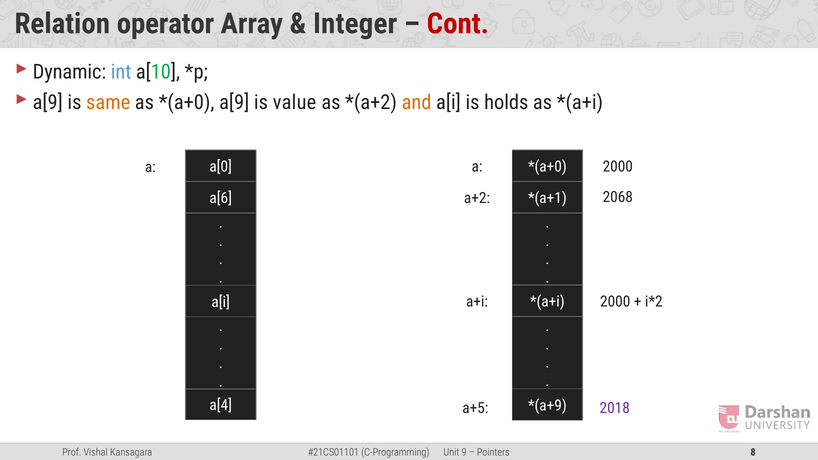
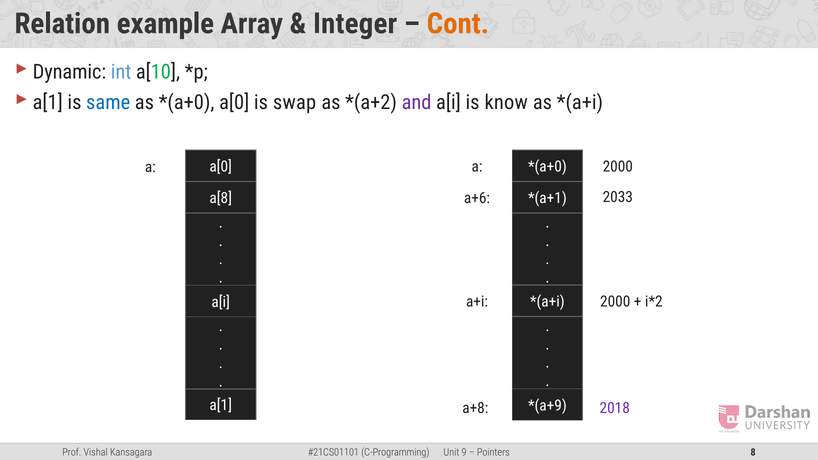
operator: operator -> example
Cont colour: red -> orange
a[9 at (48, 103): a[9 -> a[1
same colour: orange -> blue
a[9 at (234, 103): a[9 -> a[0
value: value -> swap
and colour: orange -> purple
holds: holds -> know
2068: 2068 -> 2033
a+2: a+2 -> a+6
a[6: a[6 -> a[8
a[4 at (221, 405): a[4 -> a[1
a+5: a+5 -> a+8
